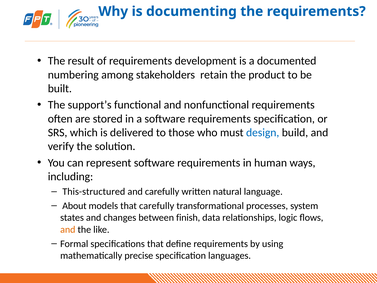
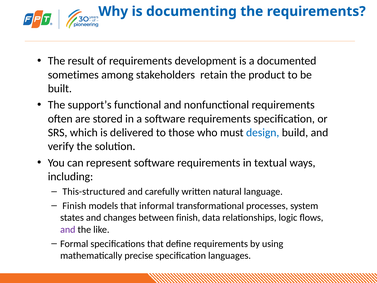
numbering: numbering -> sometimes
human: human -> textual
About at (74, 206): About -> Finish
that carefully: carefully -> informal
and at (68, 229) colour: orange -> purple
